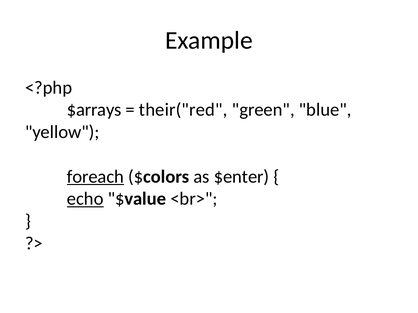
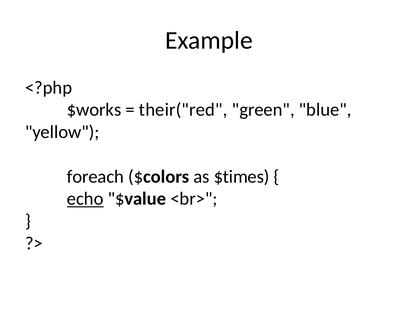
$arrays: $arrays -> $works
foreach underline: present -> none
$enter: $enter -> $times
